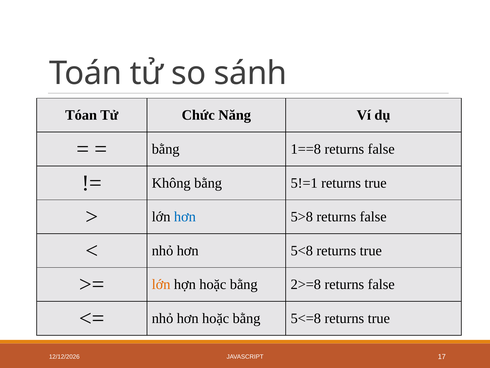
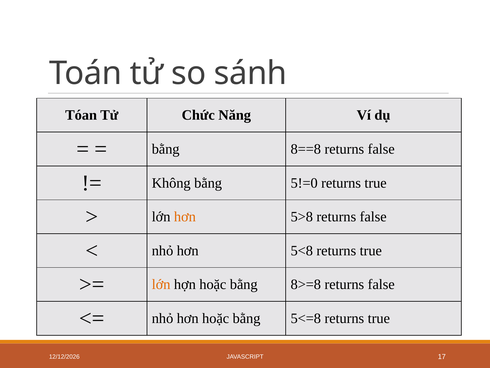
1==8: 1==8 -> 8==8
5!=1: 5!=1 -> 5!=0
hơn at (185, 217) colour: blue -> orange
2>=8: 2>=8 -> 8>=8
